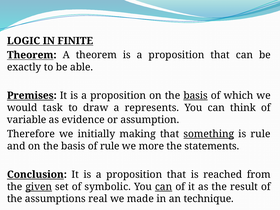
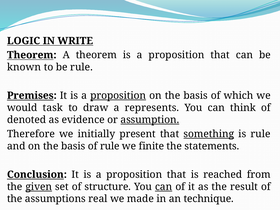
FINITE: FINITE -> WRITE
exactly: exactly -> known
be able: able -> rule
proposition at (118, 96) underline: none -> present
basis at (196, 96) underline: present -> none
variable: variable -> denoted
assumption underline: none -> present
making: making -> present
more: more -> finite
symbolic: symbolic -> structure
